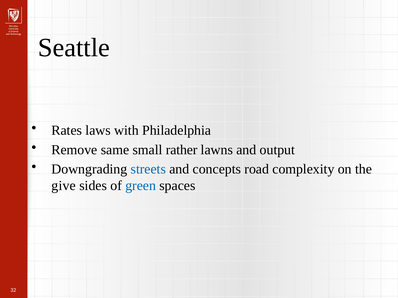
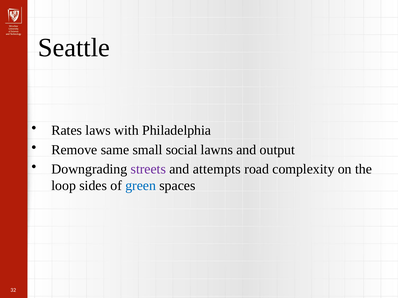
rather: rather -> social
streets colour: blue -> purple
concepts: concepts -> attempts
give: give -> loop
